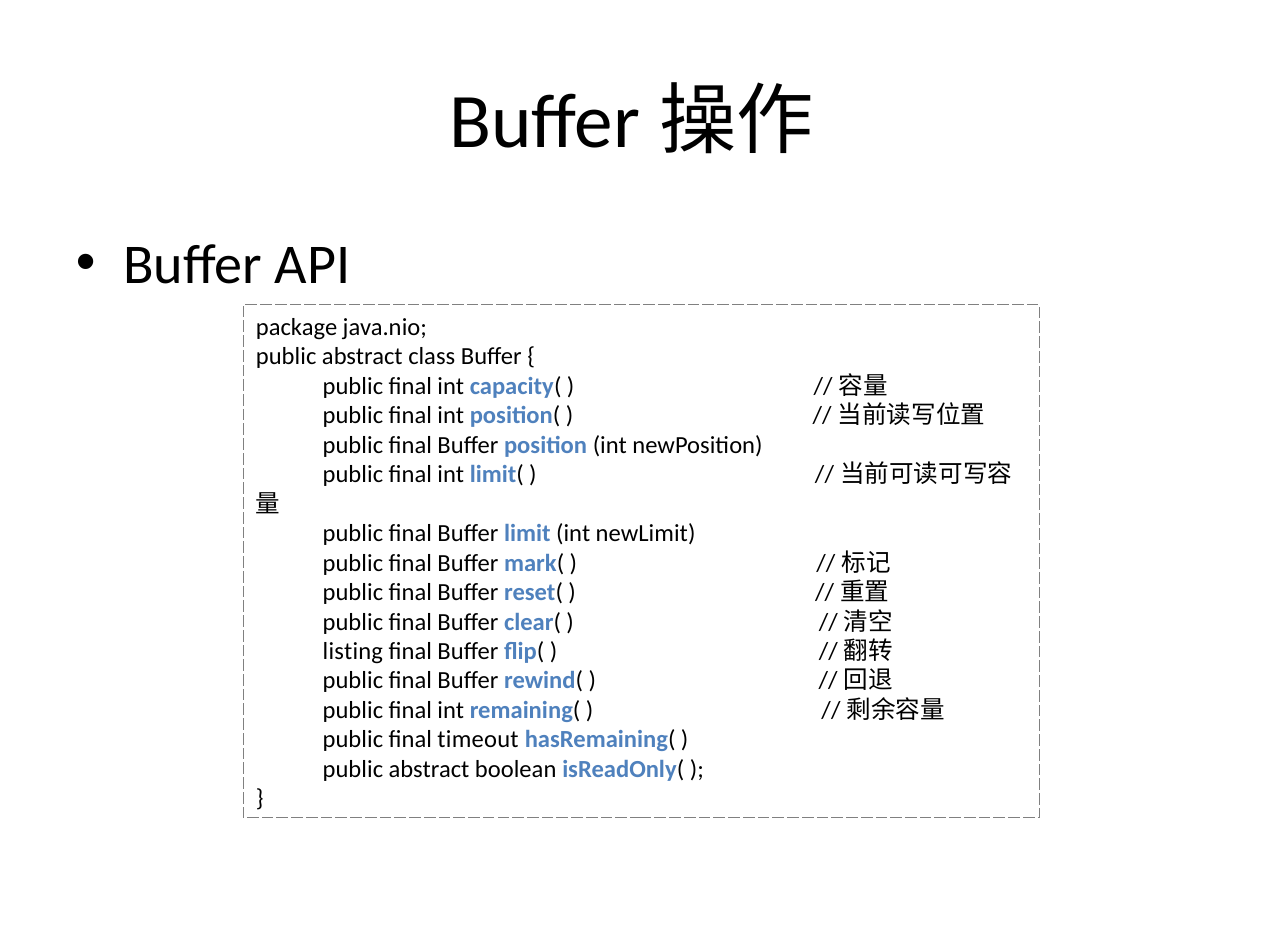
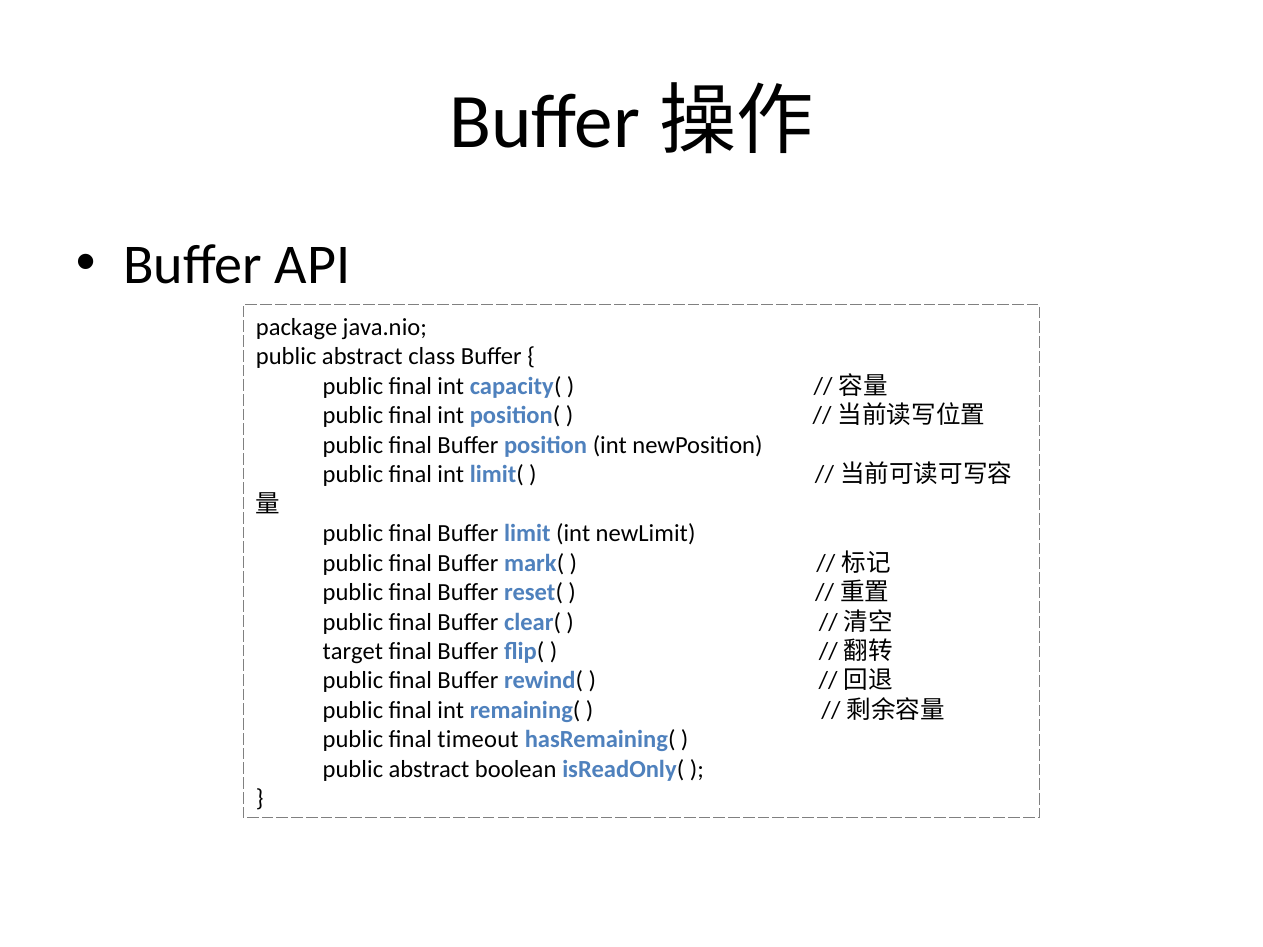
listing: listing -> target
